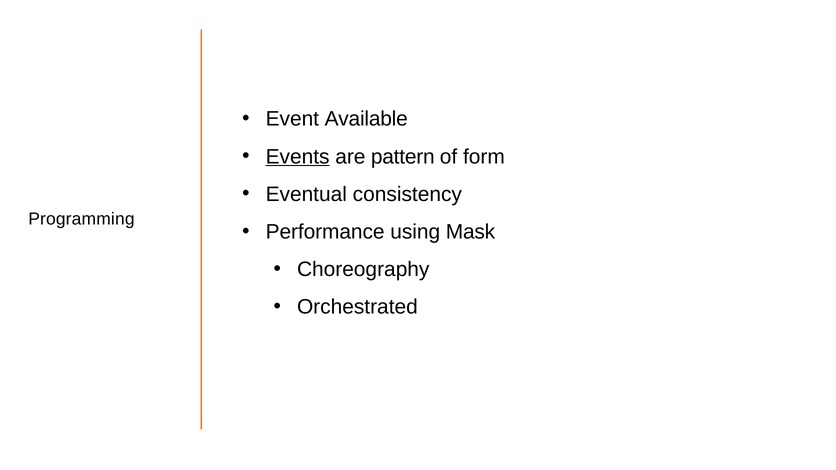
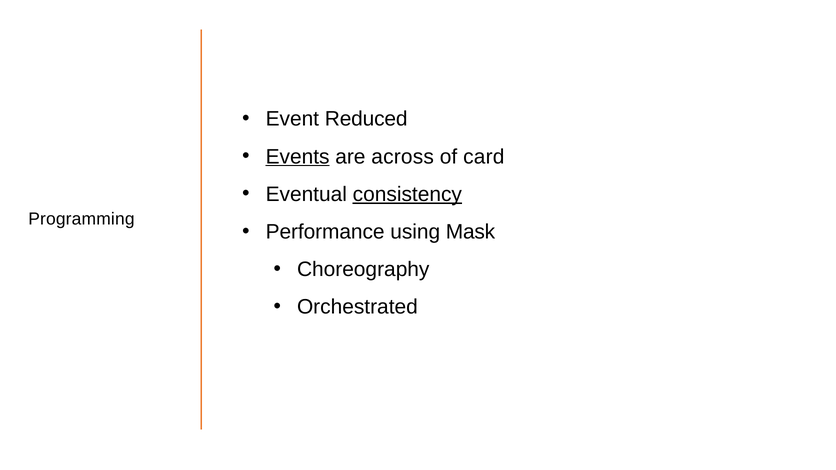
Available: Available -> Reduced
pattern: pattern -> across
form: form -> card
consistency underline: none -> present
